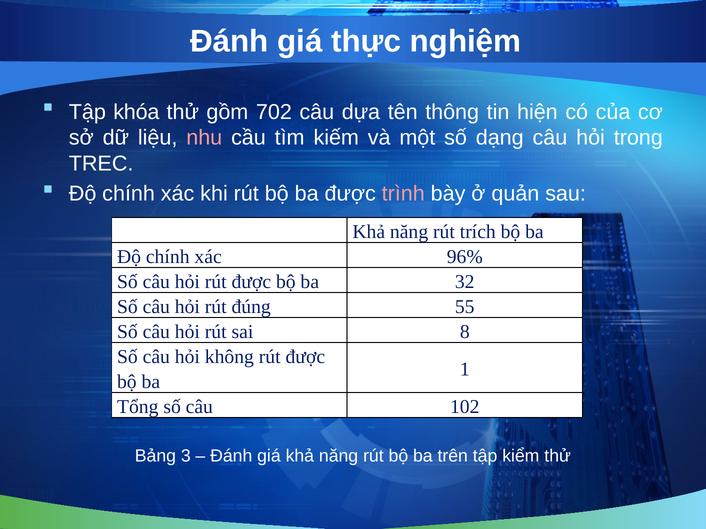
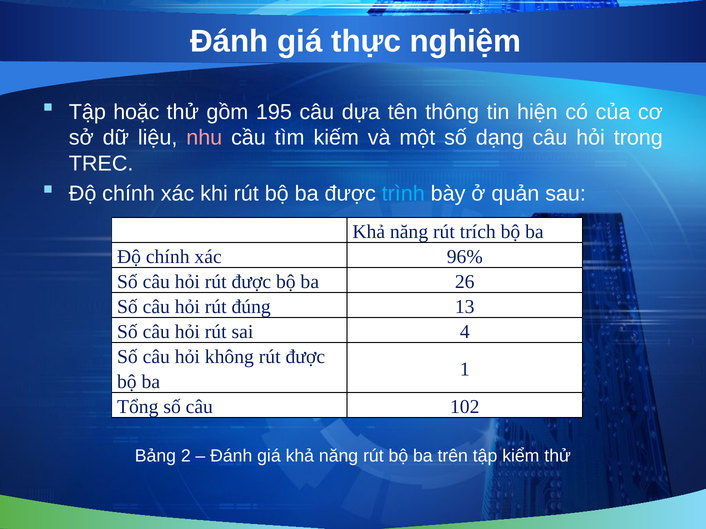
khóa: khóa -> hoặc
702: 702 -> 195
trình colour: pink -> light blue
32: 32 -> 26
55: 55 -> 13
8: 8 -> 4
3: 3 -> 2
